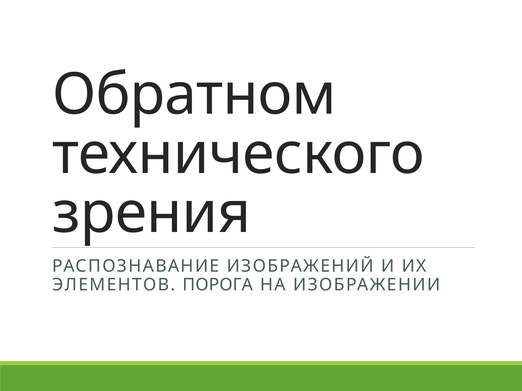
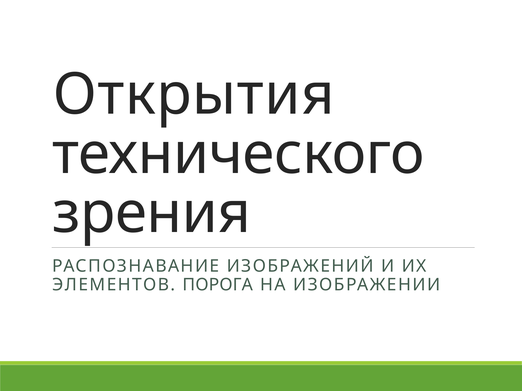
Обратном: Обратном -> Открытия
